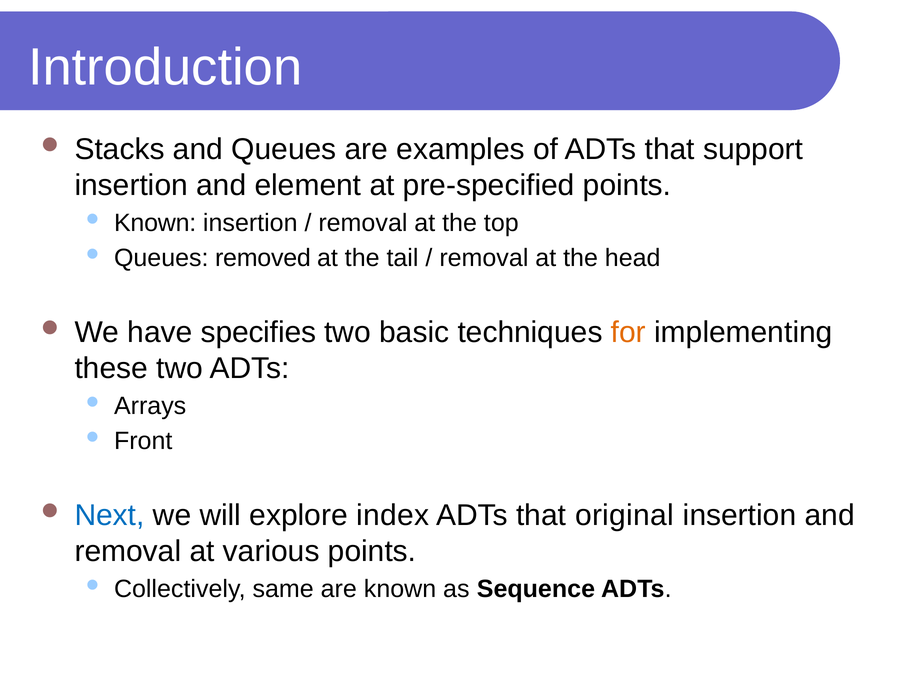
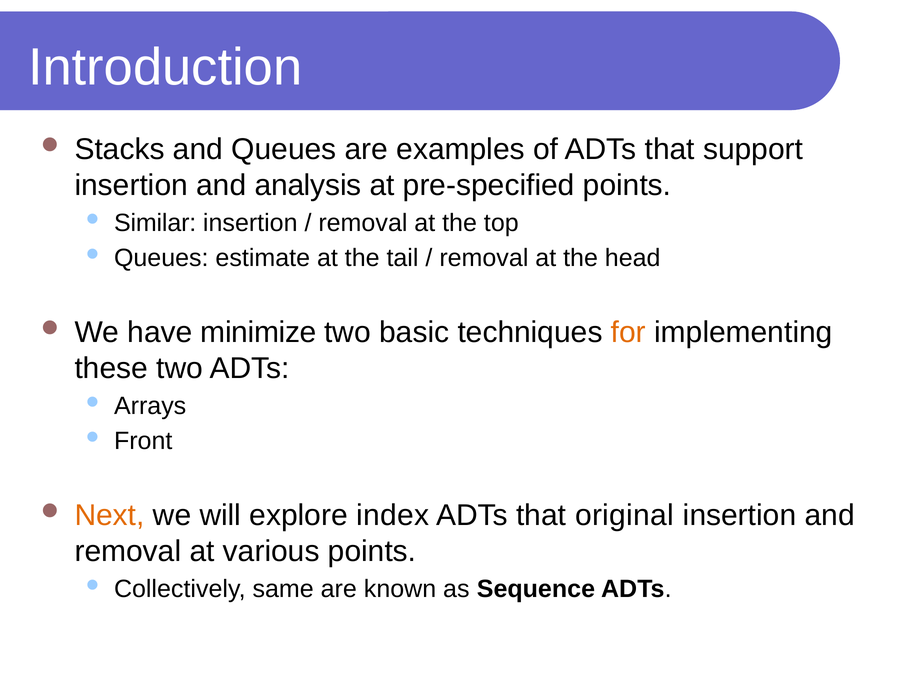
element: element -> analysis
Known at (155, 223): Known -> Similar
removed: removed -> estimate
specifies: specifies -> minimize
Next colour: blue -> orange
